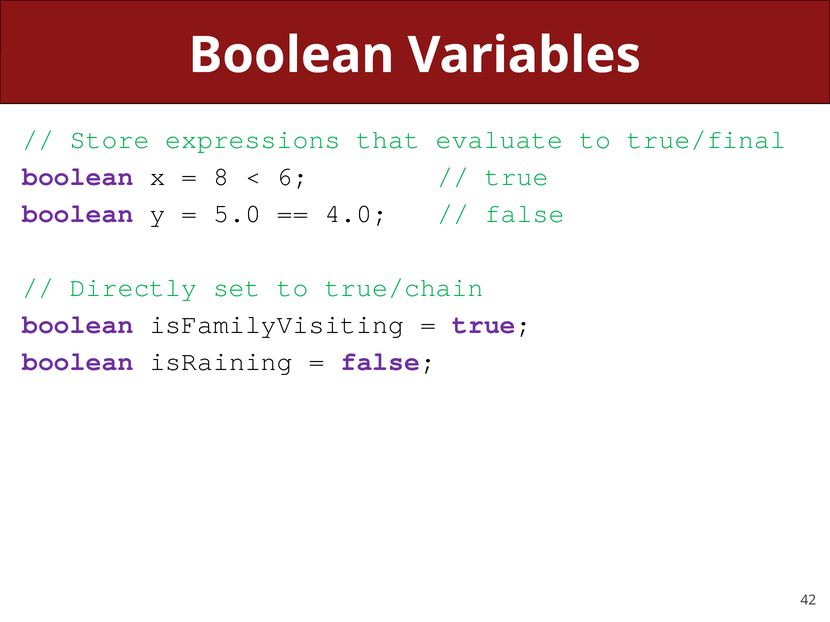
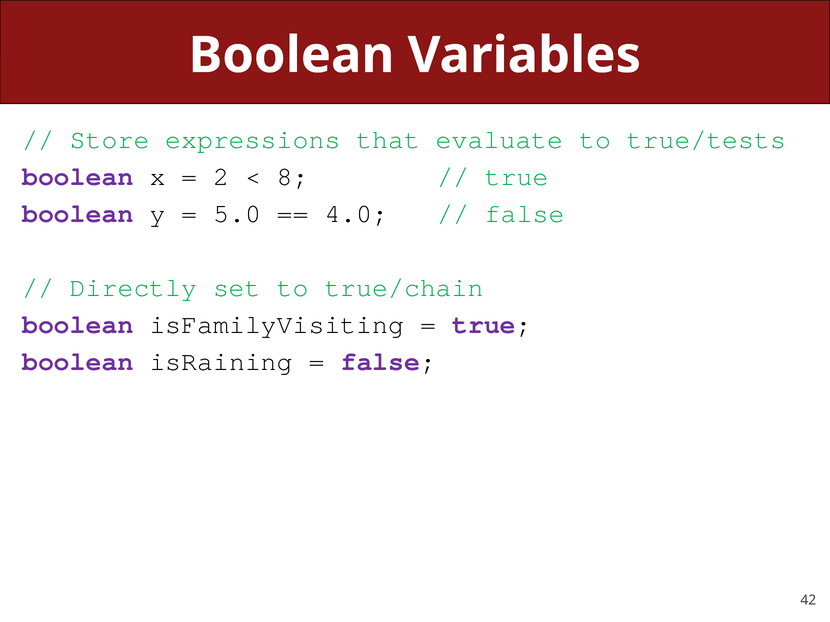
true/final: true/final -> true/tests
8: 8 -> 2
6: 6 -> 8
